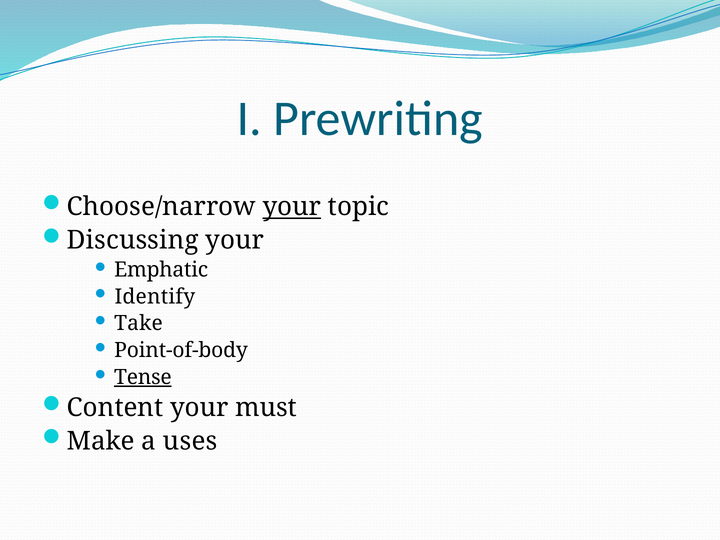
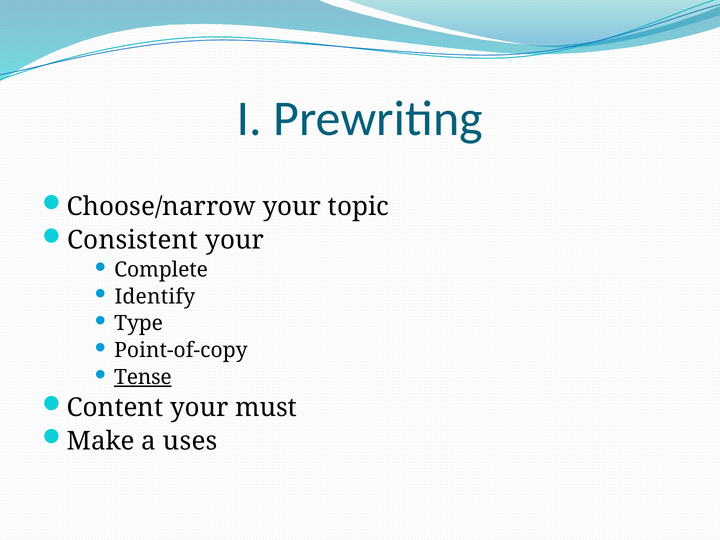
your at (292, 207) underline: present -> none
Discussing: Discussing -> Consistent
Emphatic: Emphatic -> Complete
Take: Take -> Type
Point-of-body: Point-of-body -> Point-of-copy
